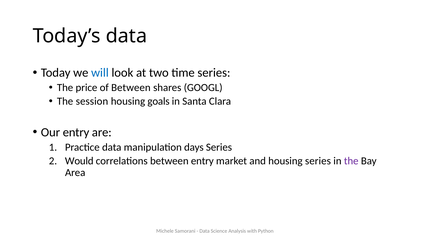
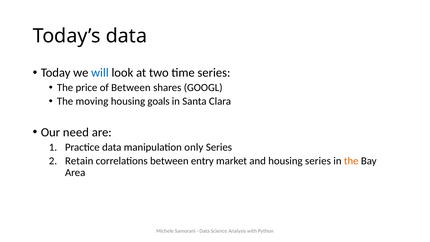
session: session -> moving
Our entry: entry -> need
days: days -> only
Would: Would -> Retain
the at (351, 161) colour: purple -> orange
